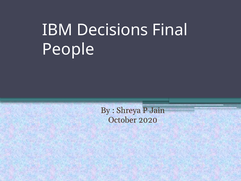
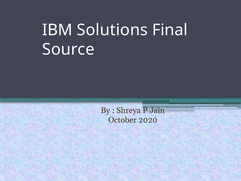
Decisions: Decisions -> Solutions
People: People -> Source
